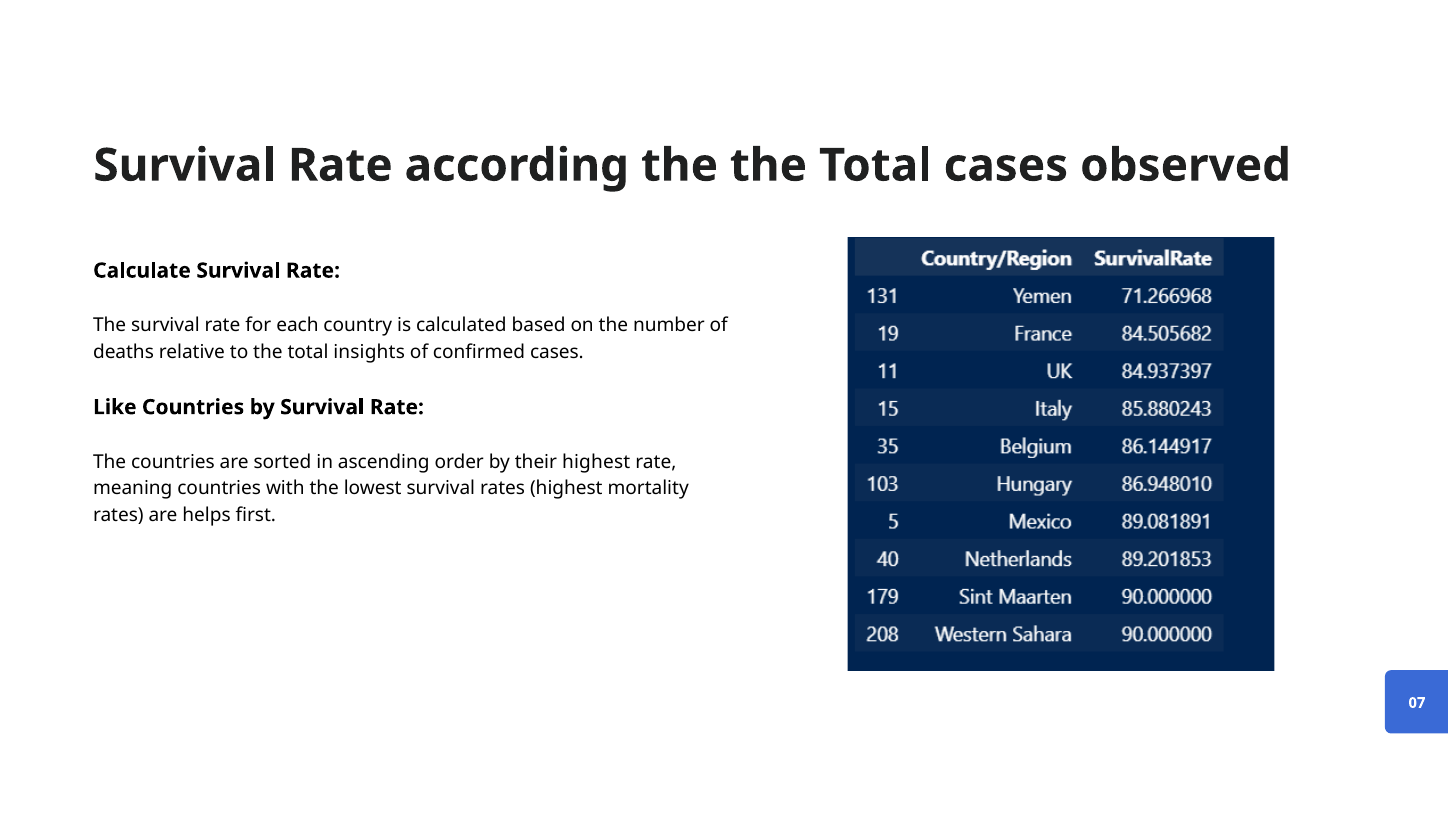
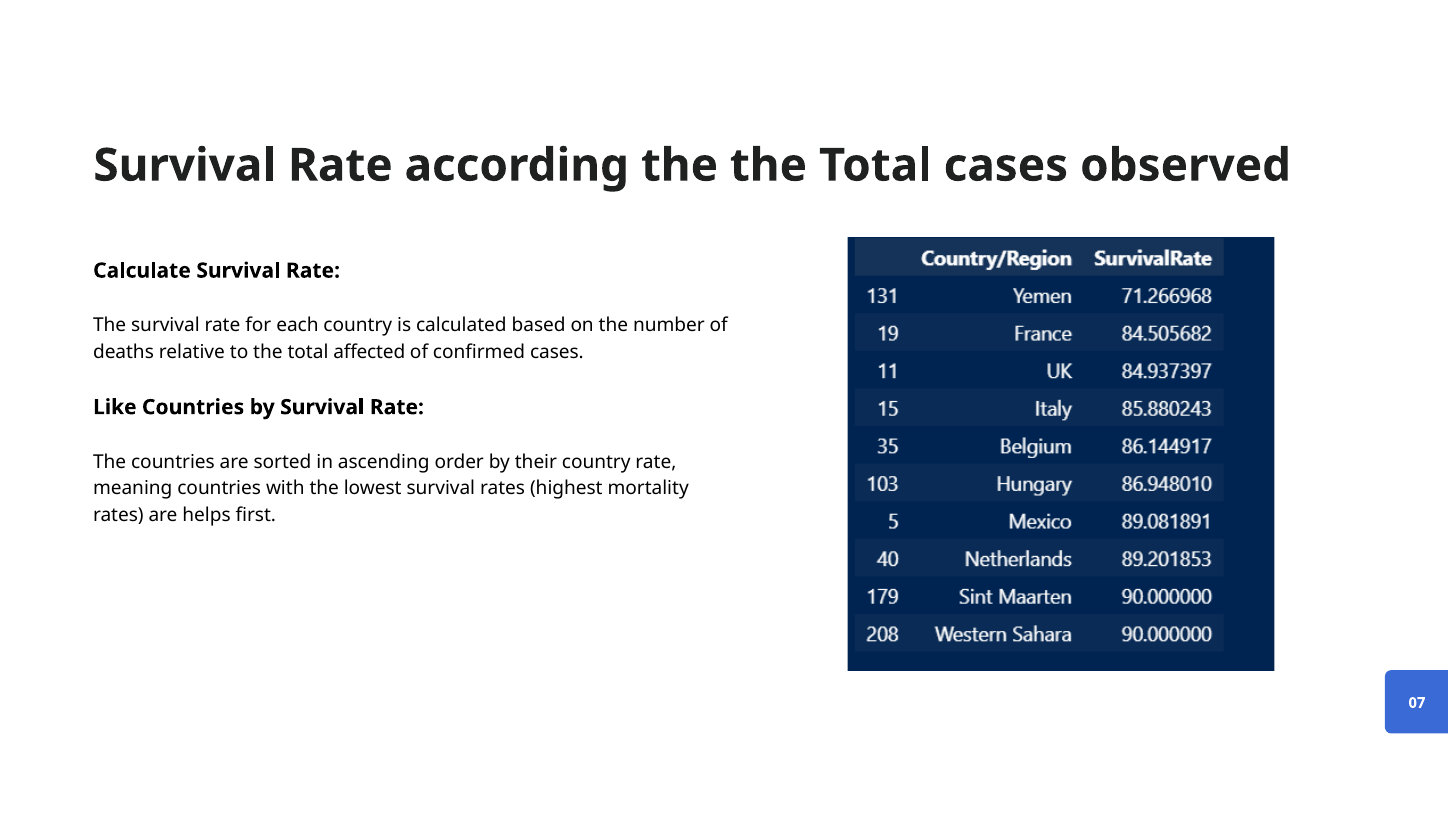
insights: insights -> affected
their highest: highest -> country
